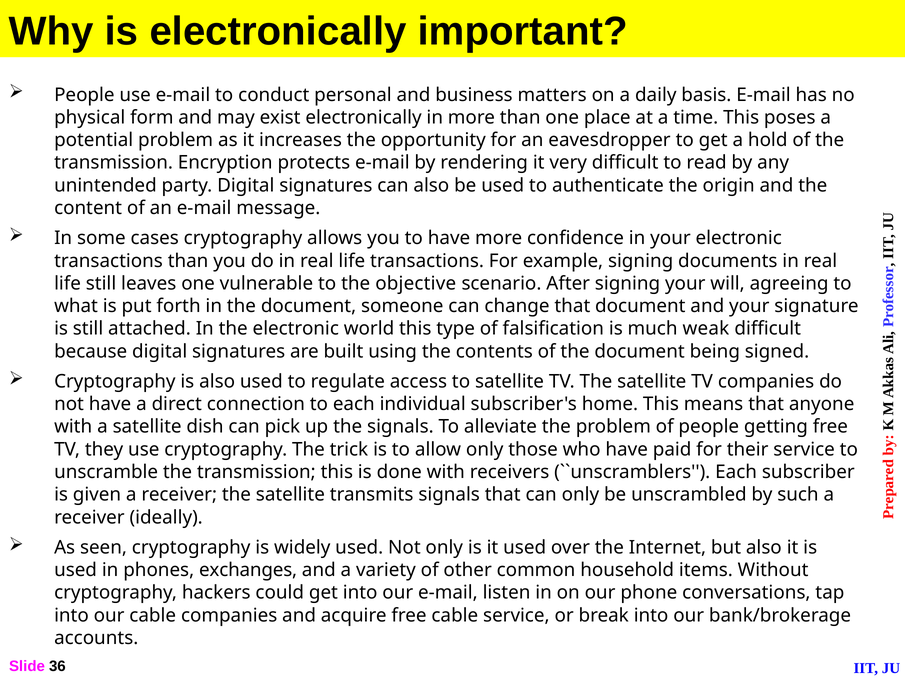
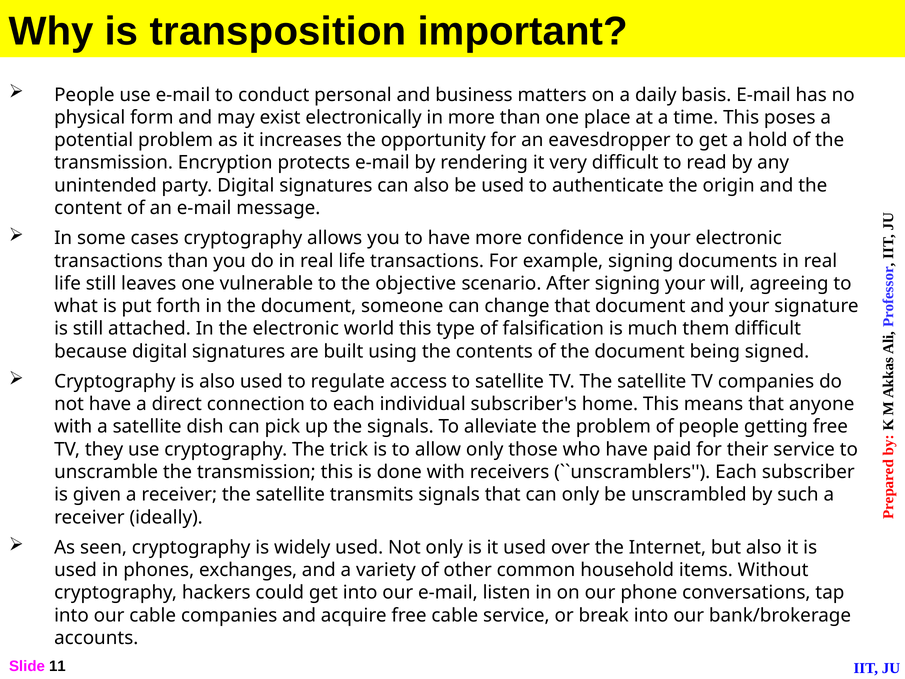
is electronically: electronically -> transposition
weak: weak -> them
36: 36 -> 11
